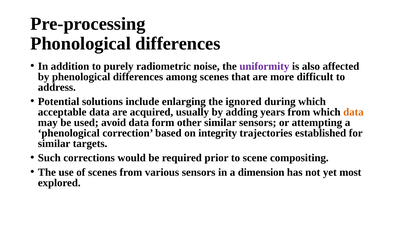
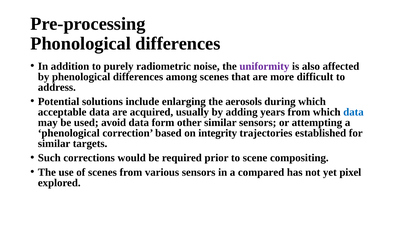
ignored: ignored -> aerosols
data at (353, 112) colour: orange -> blue
dimension: dimension -> compared
most: most -> pixel
